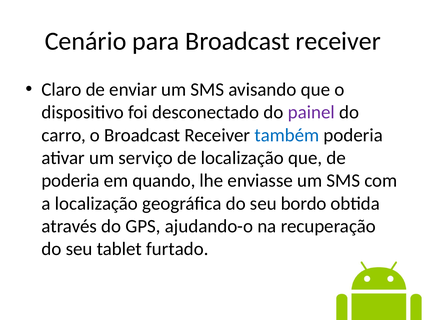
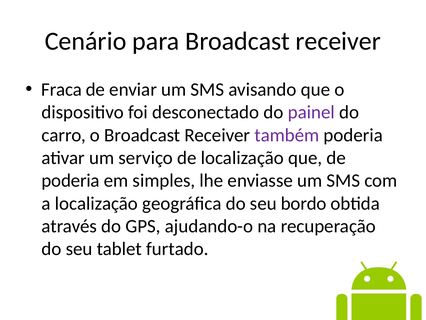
Claro: Claro -> Fraca
também colour: blue -> purple
quando: quando -> simples
